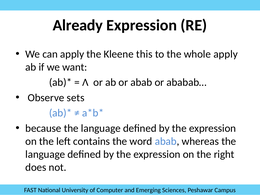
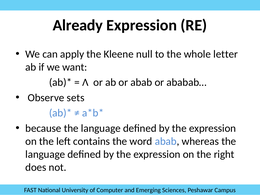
this: this -> null
whole apply: apply -> letter
